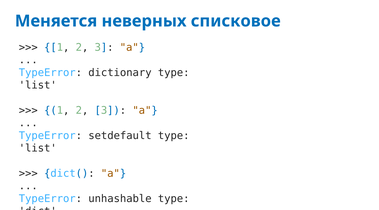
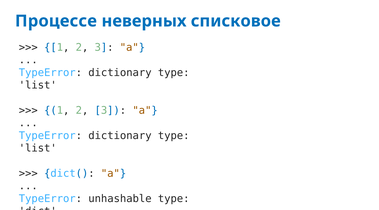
Меняется: Меняется -> Процессе
setdefault at (120, 136): setdefault -> dictionary
